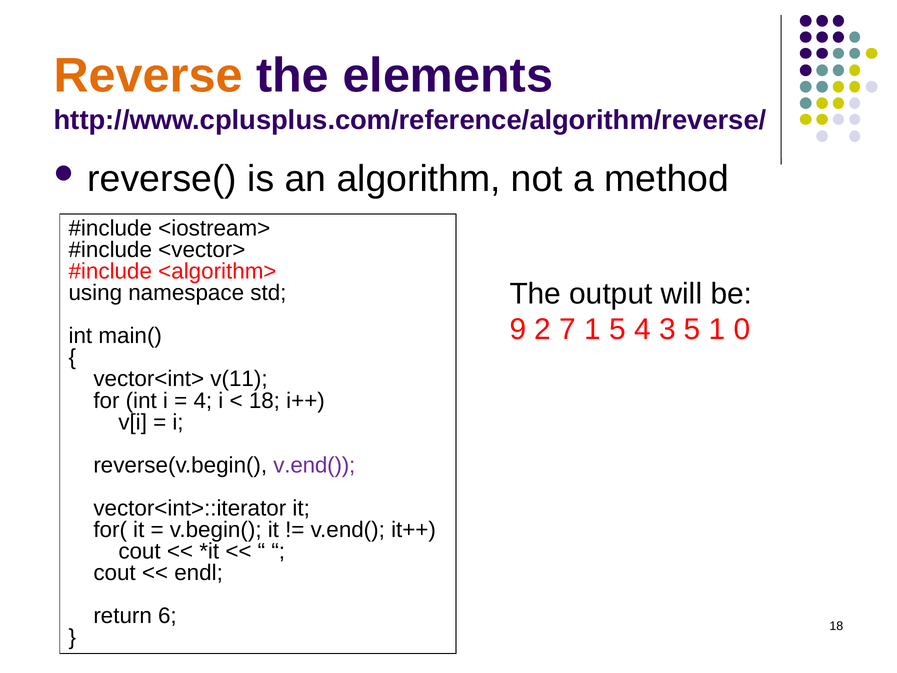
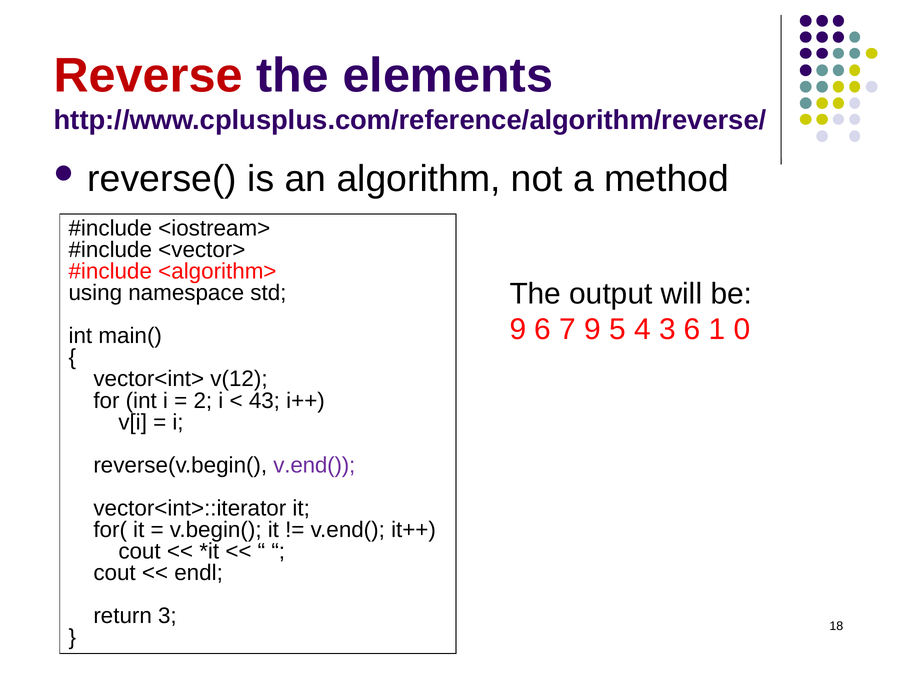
Reverse colour: orange -> red
9 2: 2 -> 6
7 1: 1 -> 9
3 5: 5 -> 6
v(11: v(11 -> v(12
4 at (203, 400): 4 -> 2
18 at (264, 400): 18 -> 43
return 6: 6 -> 3
